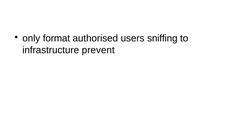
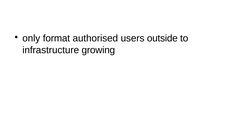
sniffing: sniffing -> outside
prevent: prevent -> growing
